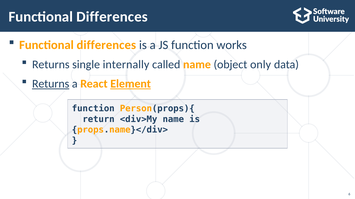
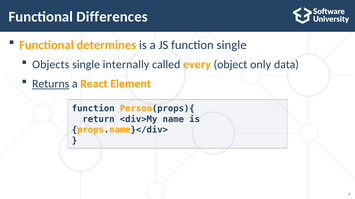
differences at (106, 45): differences -> determines
function works: works -> single
Returns at (51, 65): Returns -> Objects
called name: name -> every
Element underline: present -> none
